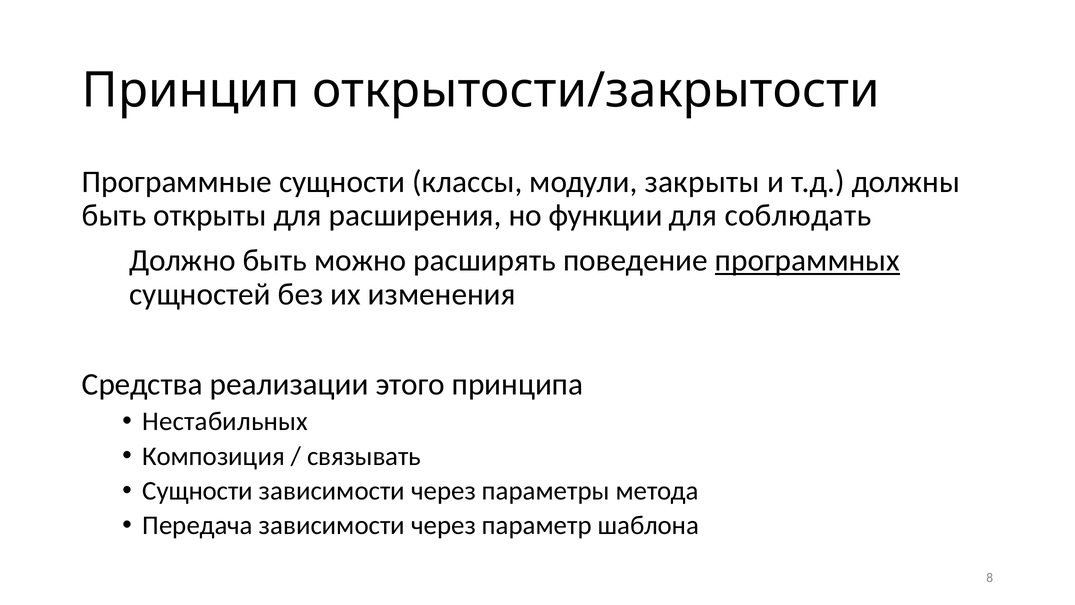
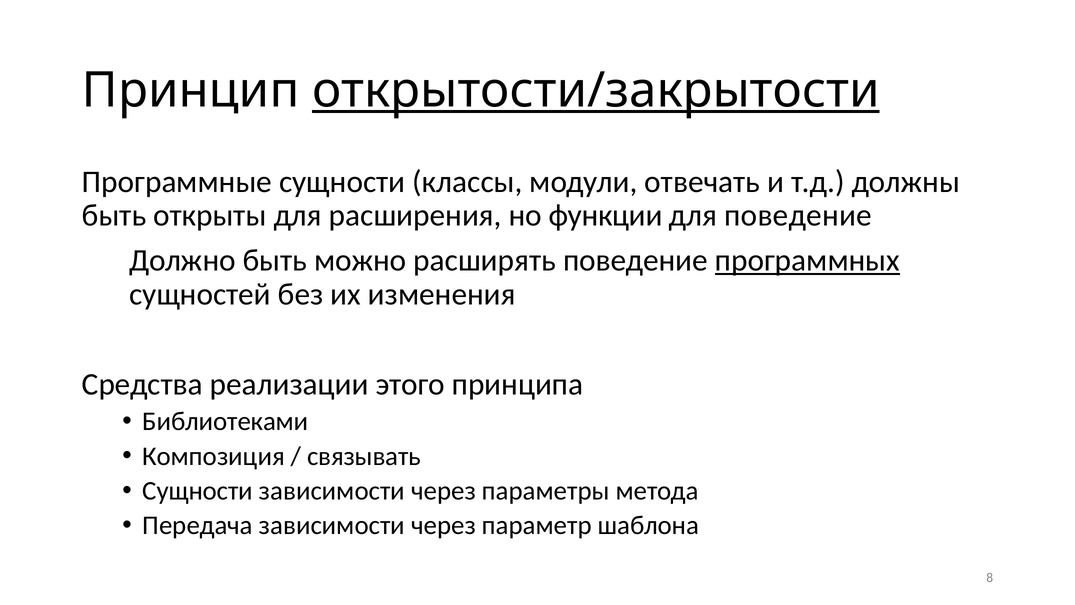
открытости/закрытости underline: none -> present
закрыты: закрыты -> отвечать
для соблюдать: соблюдать -> поведение
Нестабильных: Нестабильных -> Библиотеками
